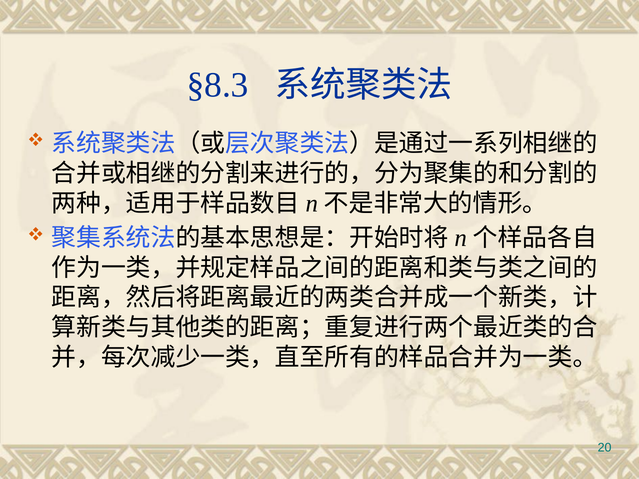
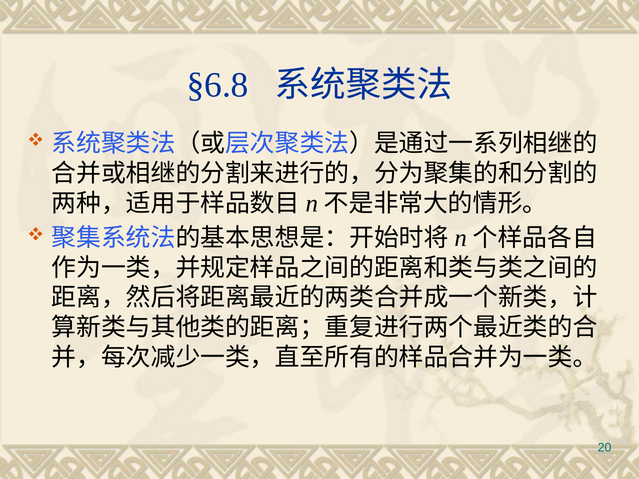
§8.3: §8.3 -> §6.8
